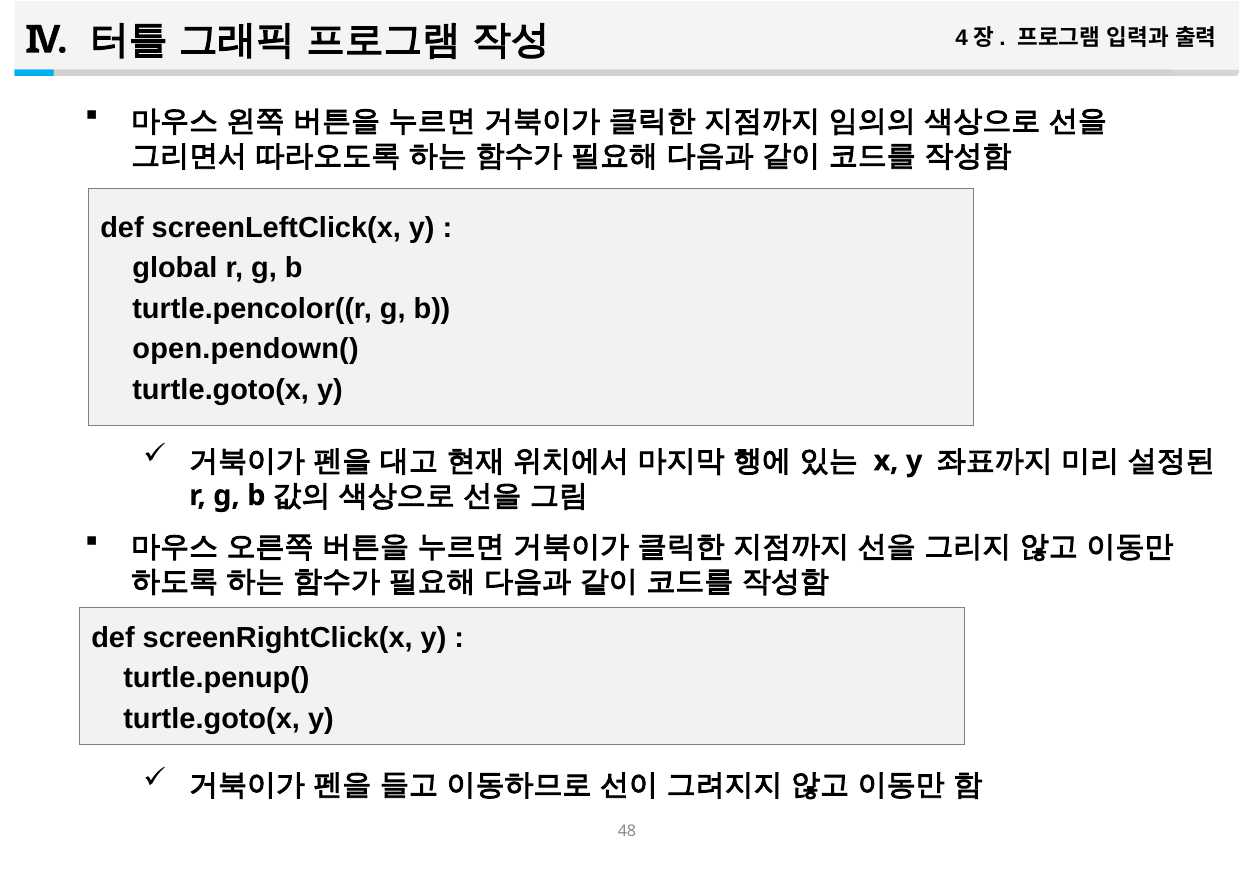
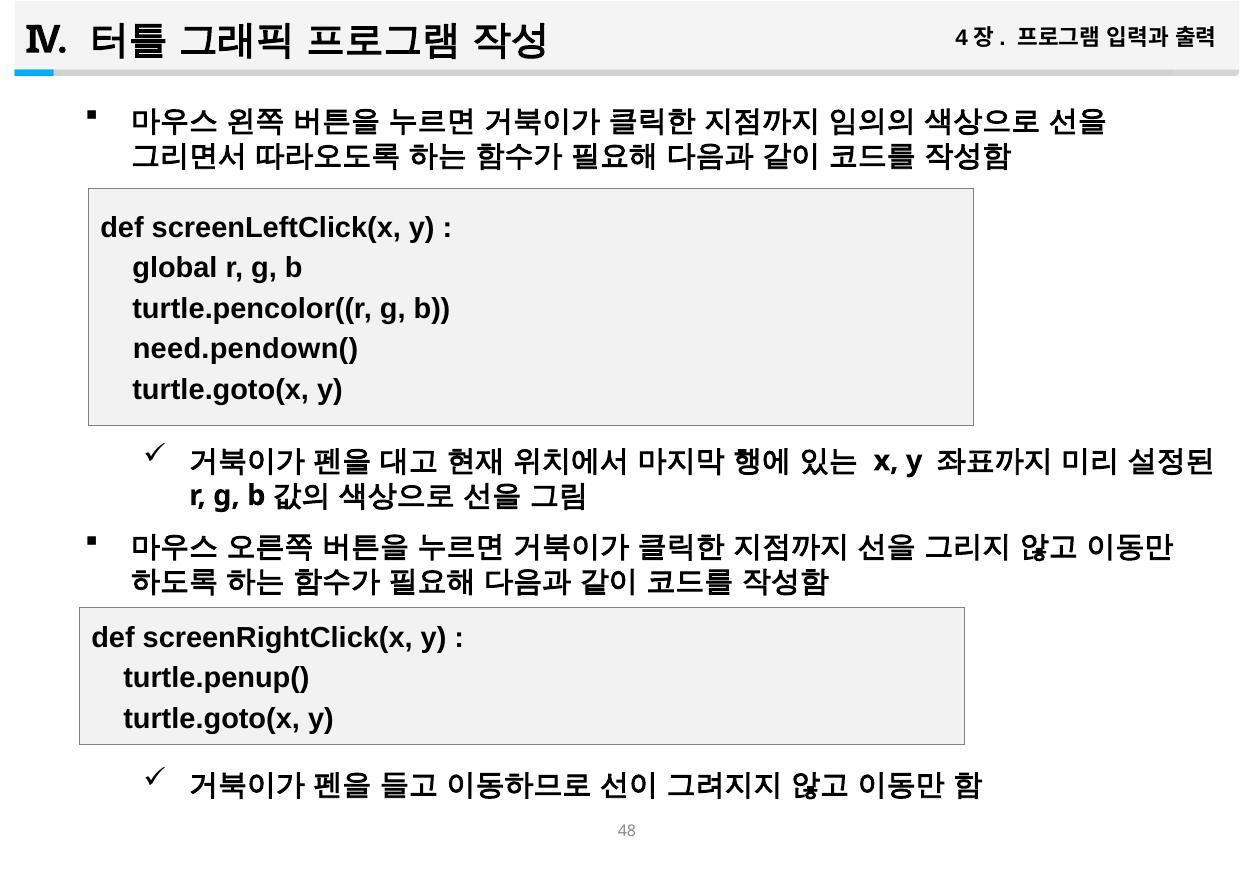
open.pendown(: open.pendown( -> need.pendown(
